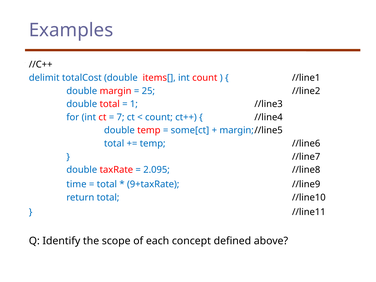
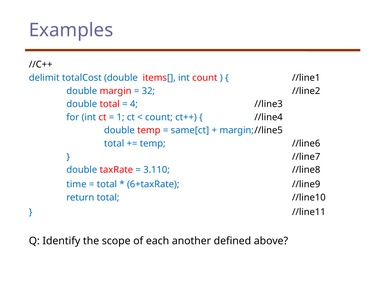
25: 25 -> 32
1: 1 -> 4
7: 7 -> 1
some[ct: some[ct -> same[ct
2.095: 2.095 -> 3.110
9+taxRate: 9+taxRate -> 6+taxRate
concept: concept -> another
